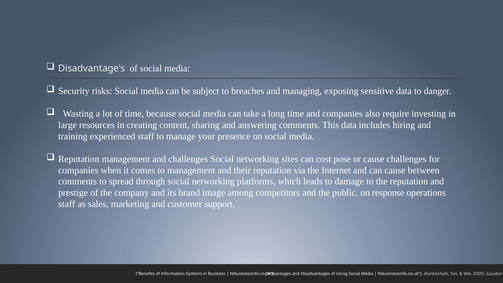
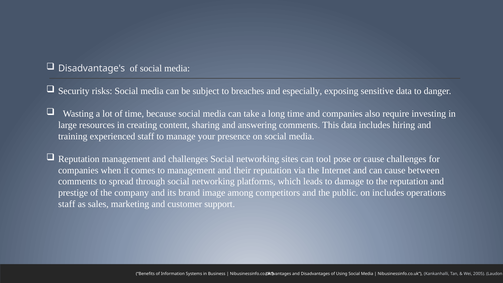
managing: managing -> especially
cost: cost -> tool
on response: response -> includes
